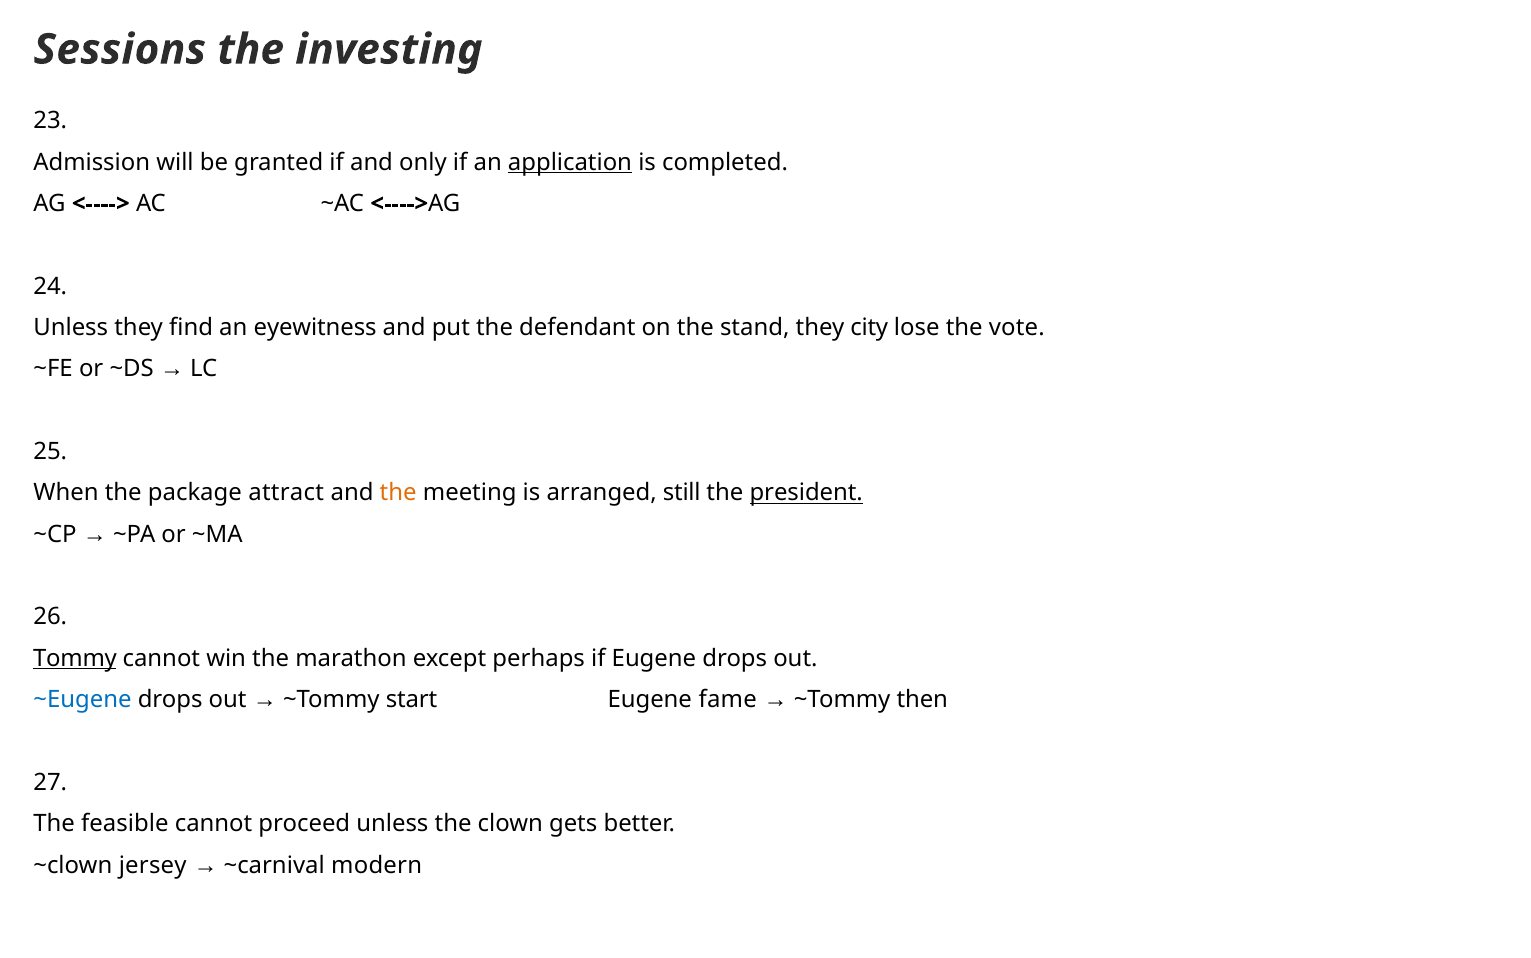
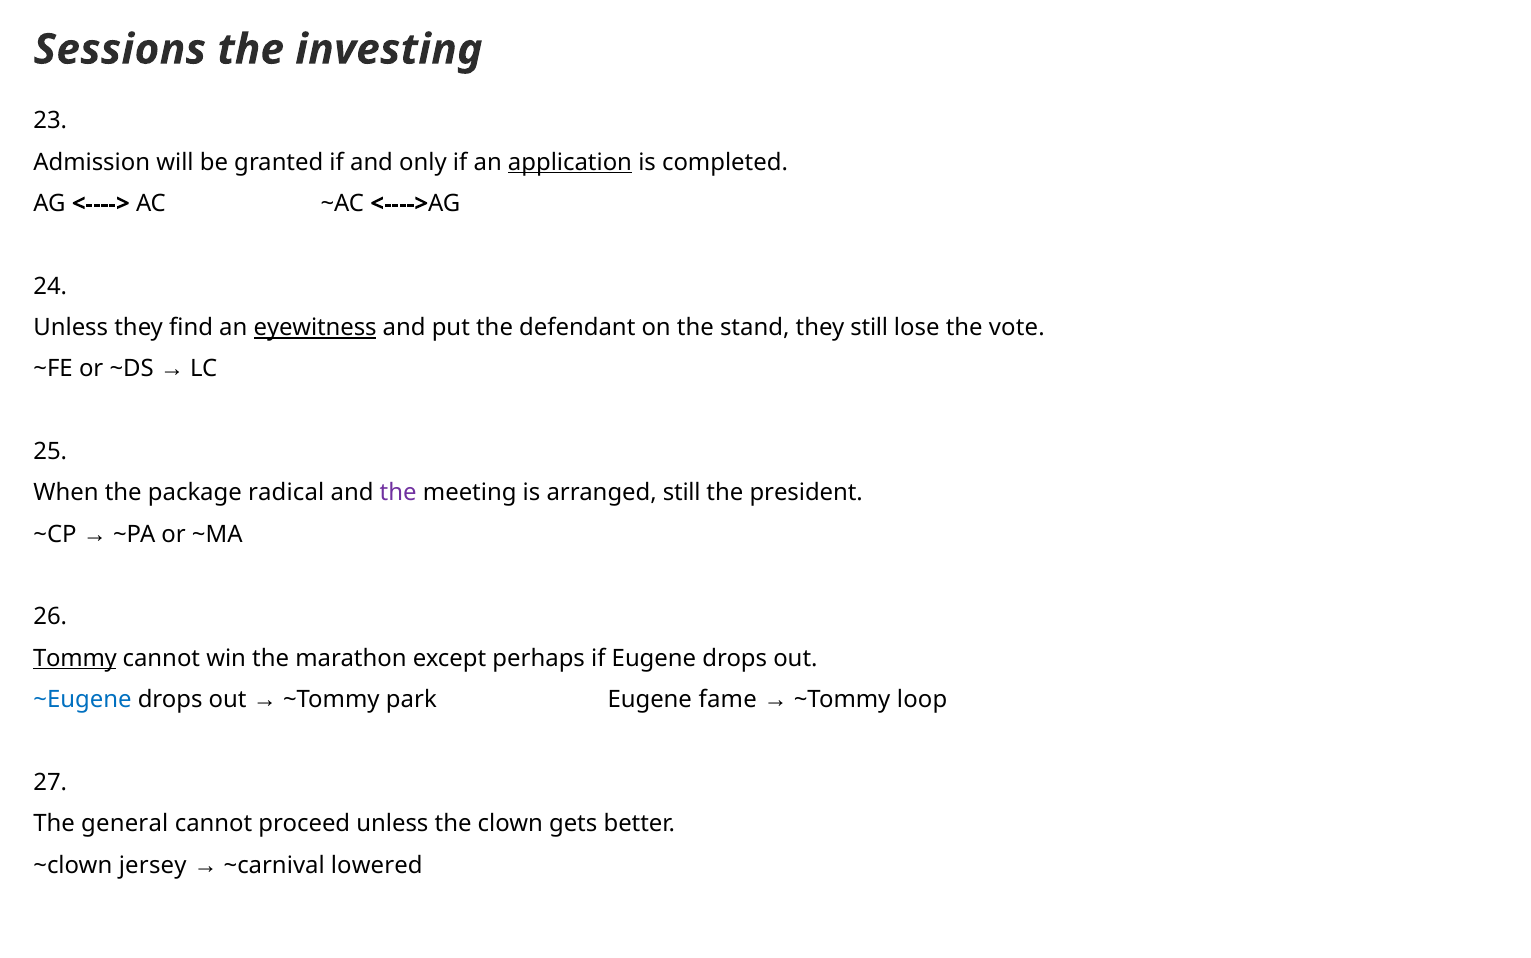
eyewitness underline: none -> present
they city: city -> still
attract: attract -> radical
the at (398, 493) colour: orange -> purple
president underline: present -> none
start: start -> park
then: then -> loop
feasible: feasible -> general
modern: modern -> lowered
